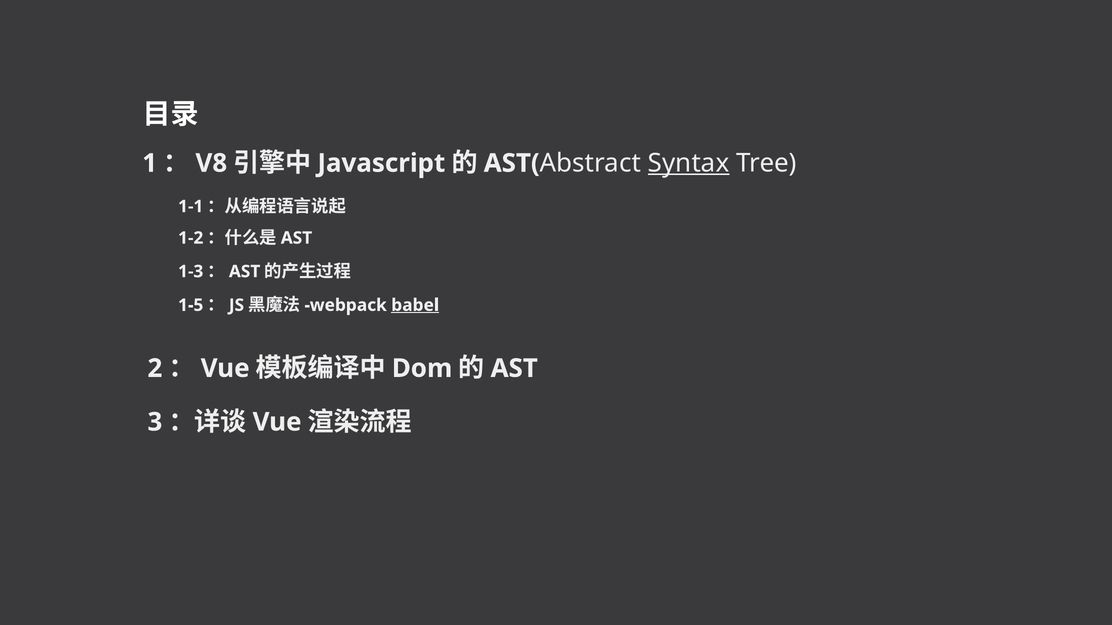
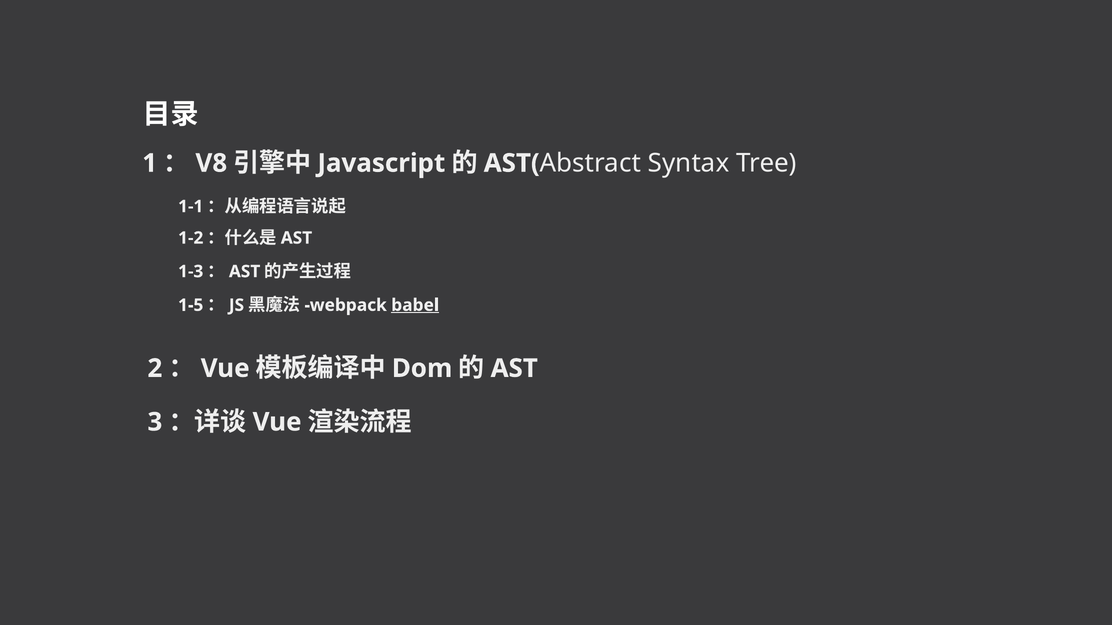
Syntax underline: present -> none
